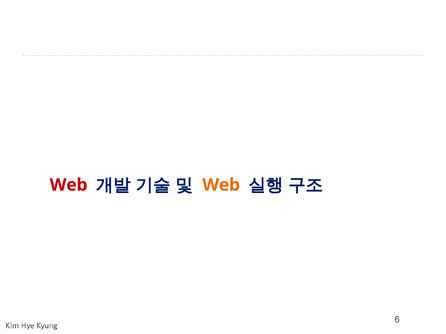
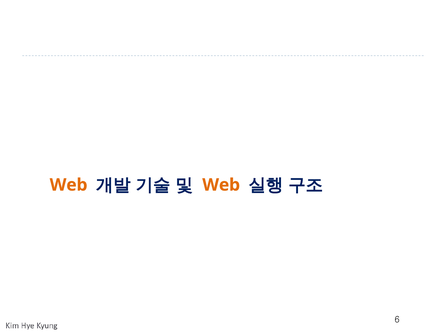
Web at (69, 185) colour: red -> orange
